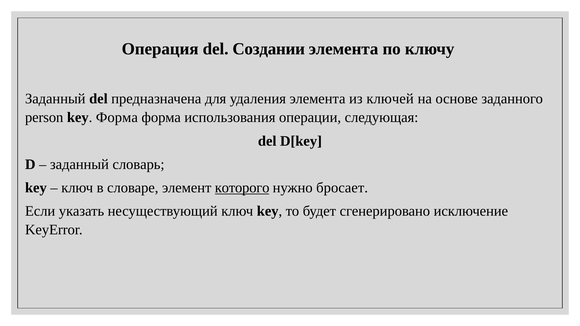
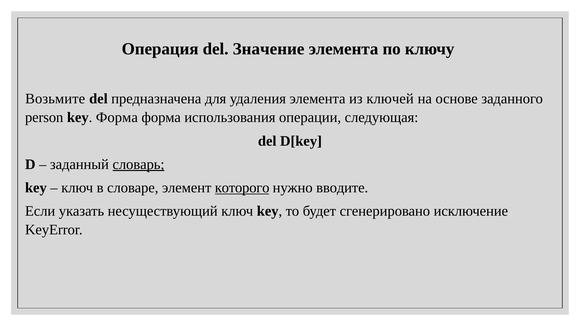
Создании: Создании -> Значение
Заданный at (55, 99): Заданный -> Возьмите
словарь underline: none -> present
бросает: бросает -> вводите
